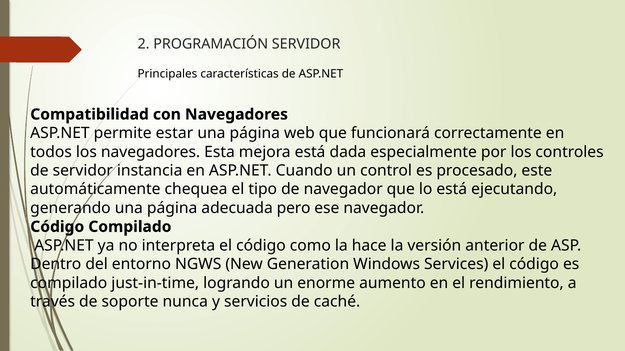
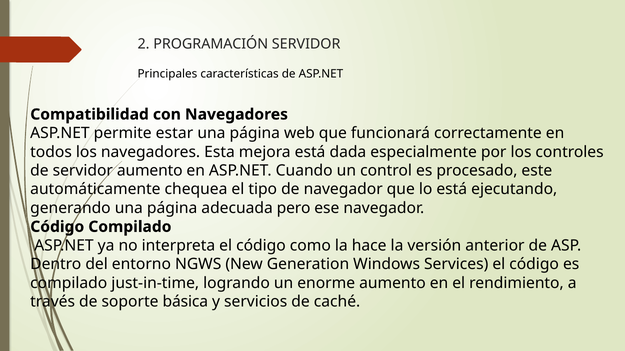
servidor instancia: instancia -> aumento
nunca: nunca -> básica
